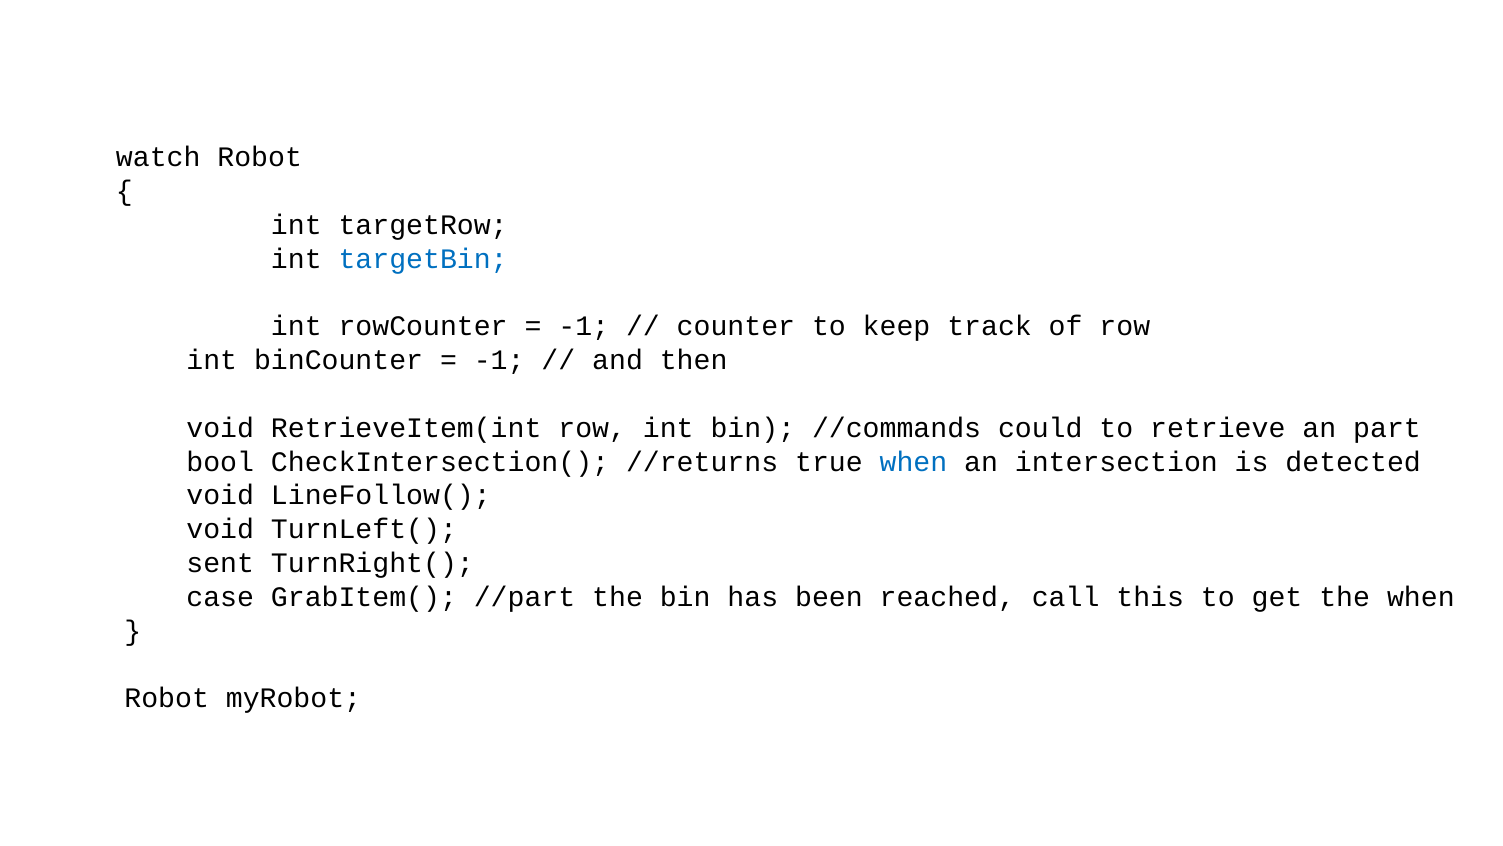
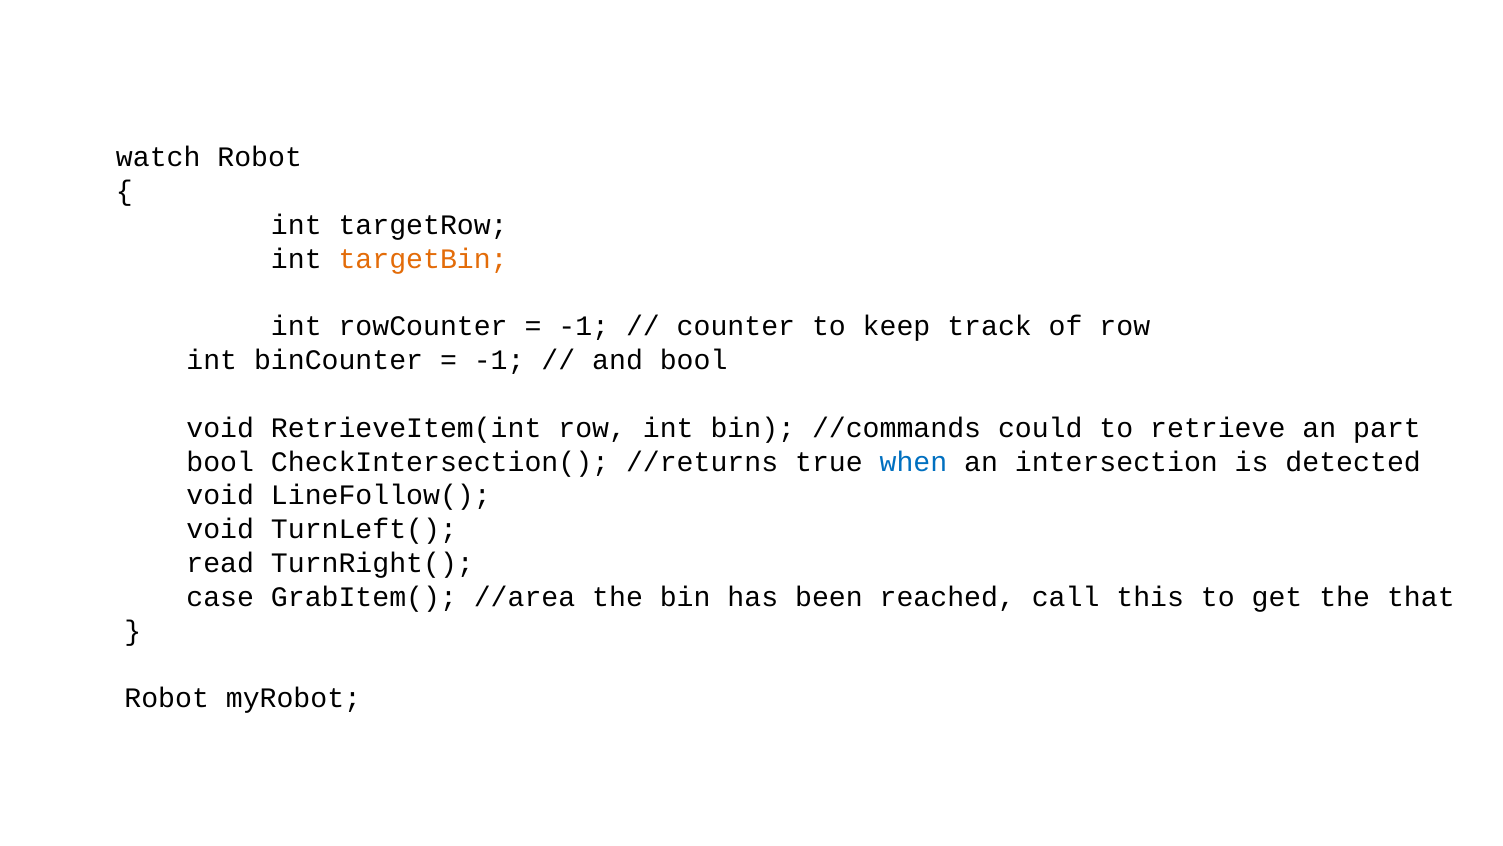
targetBin colour: blue -> orange
and then: then -> bool
sent: sent -> read
//part: //part -> //area
the when: when -> that
